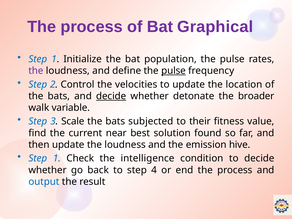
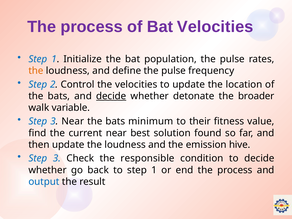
Bat Graphical: Graphical -> Velocities
the at (36, 71) colour: purple -> orange
pulse at (174, 71) underline: present -> none
3 Scale: Scale -> Near
subjected: subjected -> minimum
1 at (57, 158): 1 -> 3
intelligence: intelligence -> responsible
to step 4: 4 -> 1
